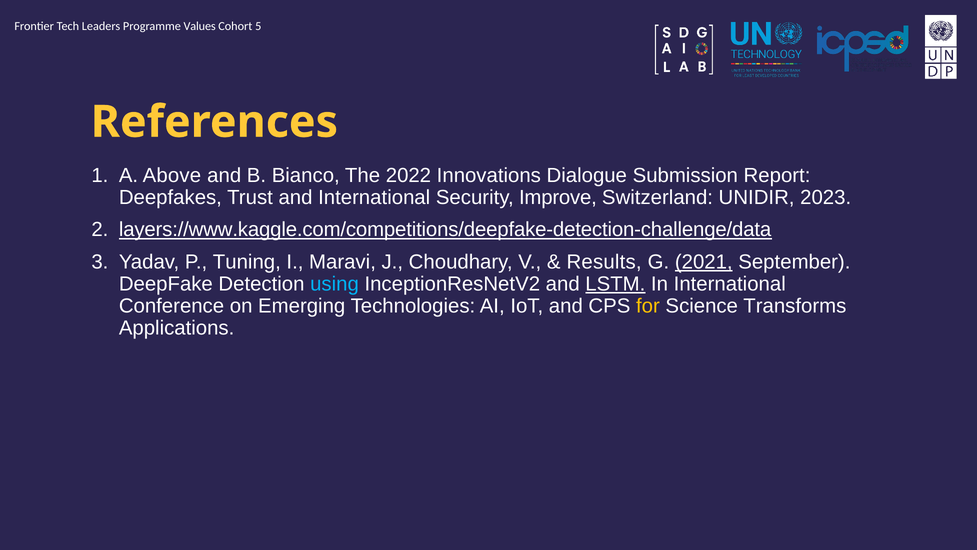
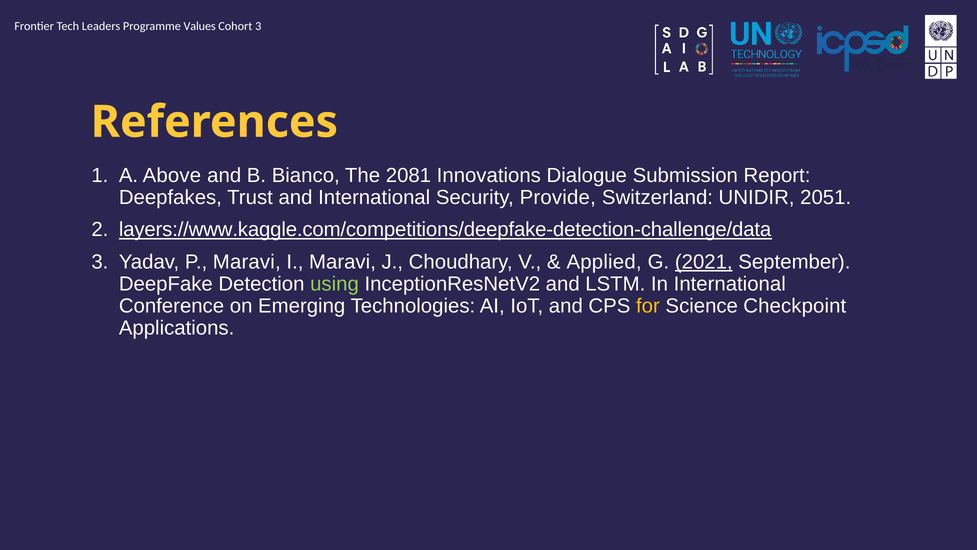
Cohort 5: 5 -> 3
2022: 2022 -> 2081
Improve: Improve -> Provide
2023: 2023 -> 2051
P Tuning: Tuning -> Maravi
Results: Results -> Applied
using colour: light blue -> light green
LSTM underline: present -> none
Transforms: Transforms -> Checkpoint
